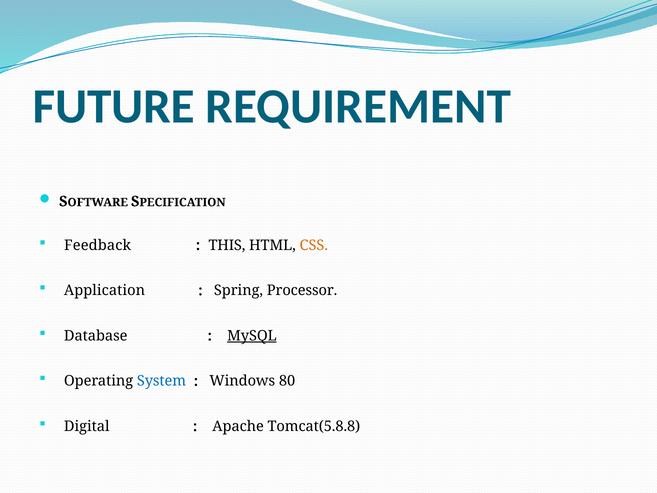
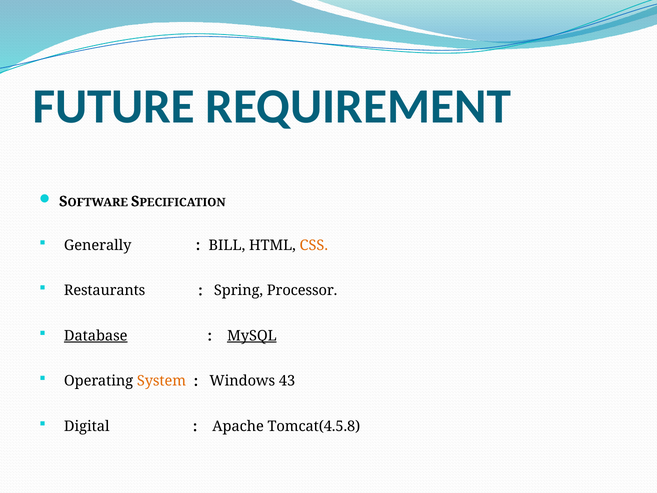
Feedback: Feedback -> Generally
THIS: THIS -> BILL
Application: Application -> Restaurants
Database underline: none -> present
System colour: blue -> orange
80: 80 -> 43
Tomcat(5.8.8: Tomcat(5.8.8 -> Tomcat(4.5.8
